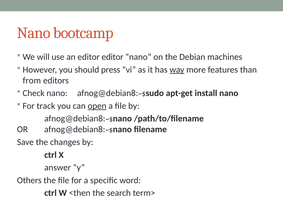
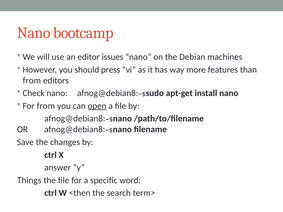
editor editor: editor -> issues
way underline: present -> none
For track: track -> from
Others: Others -> Things
